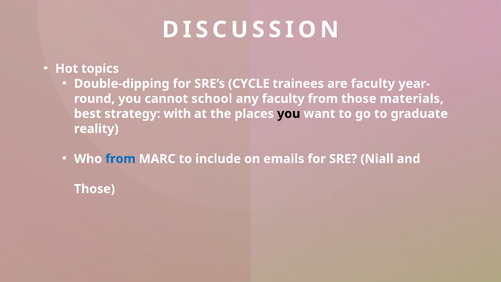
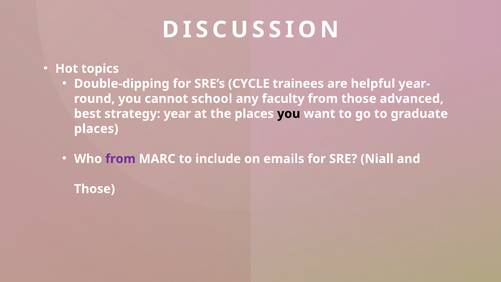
are faculty: faculty -> helpful
materials: materials -> advanced
with: with -> year
reality at (96, 129): reality -> places
from at (120, 159) colour: blue -> purple
